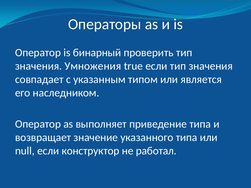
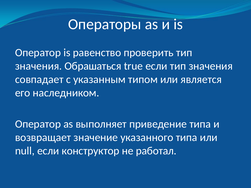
бинарный: бинарный -> равенство
Умножения: Умножения -> Обрашаться
